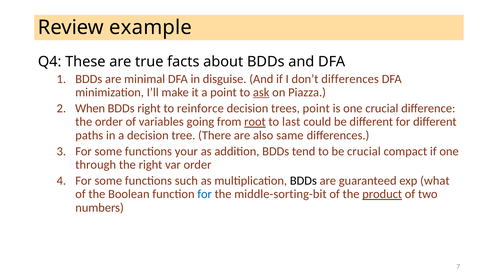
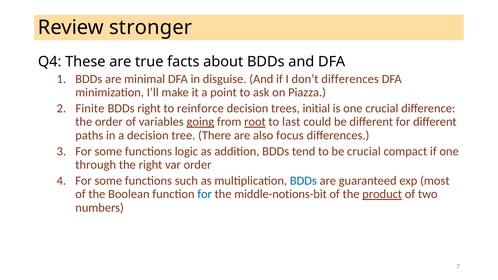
example: example -> stronger
ask underline: present -> none
When: When -> Finite
trees point: point -> initial
going underline: none -> present
same: same -> focus
your: your -> logic
BDDs at (303, 181) colour: black -> blue
what: what -> most
middle-sorting-bit: middle-sorting-bit -> middle-notions-bit
